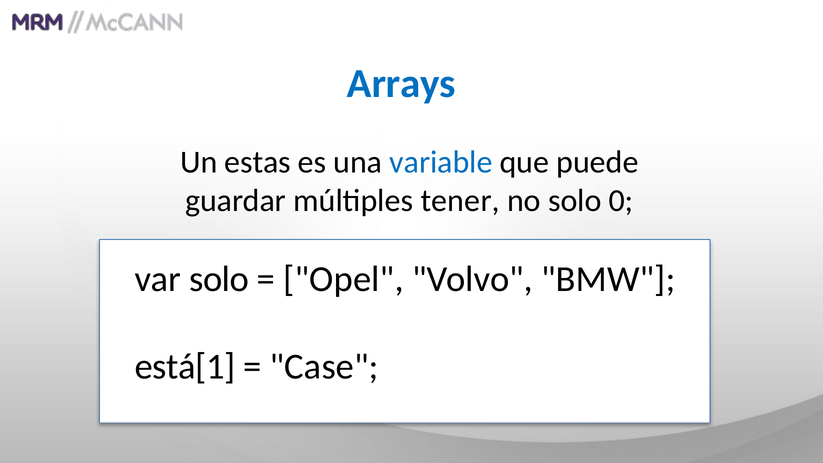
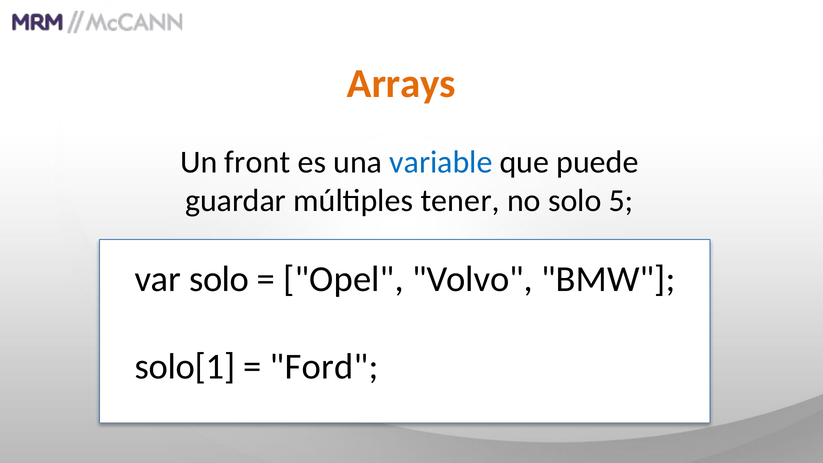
Arrays colour: blue -> orange
estas: estas -> front
0: 0 -> 5
está[1: está[1 -> solo[1
Case: Case -> Ford
